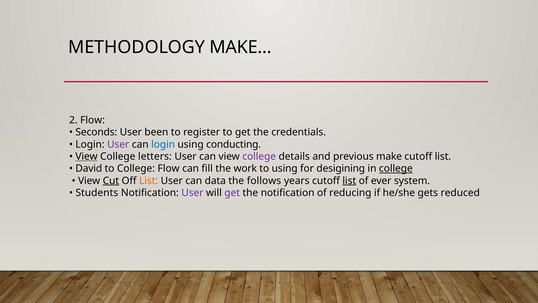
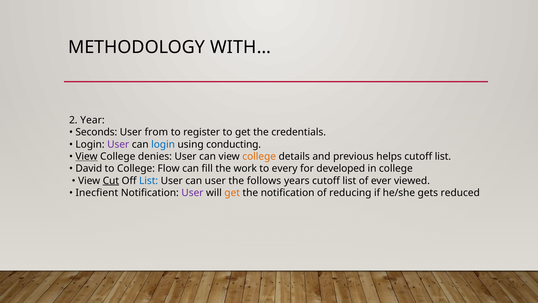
MAKE…: MAKE… -> WITH…
2 Flow: Flow -> Year
been: been -> from
letters: letters -> denies
college at (259, 156) colour: purple -> orange
make: make -> helps
to using: using -> every
desigining: desigining -> developed
college at (396, 168) underline: present -> none
List at (149, 180) colour: orange -> blue
can data: data -> user
list at (349, 180) underline: present -> none
system: system -> viewed
Students: Students -> Inecfient
get at (232, 193) colour: purple -> orange
